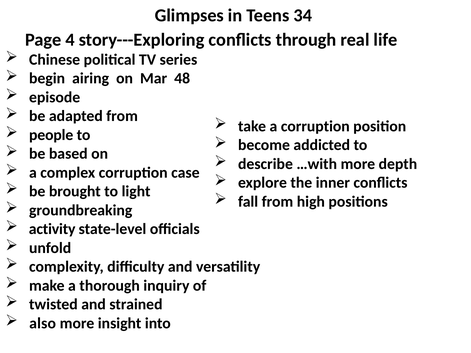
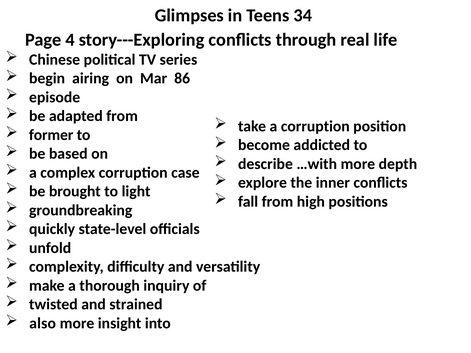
48: 48 -> 86
people: people -> former
activity: activity -> quickly
